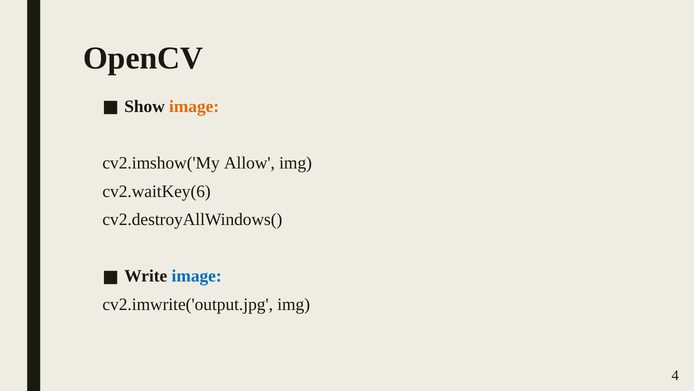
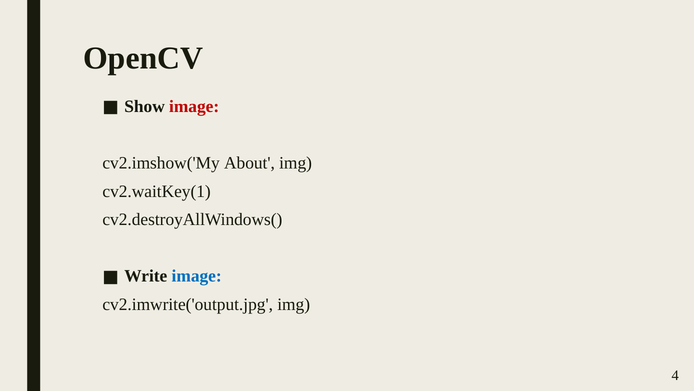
image at (194, 106) colour: orange -> red
Allow: Allow -> About
cv2.waitKey(6: cv2.waitKey(6 -> cv2.waitKey(1
